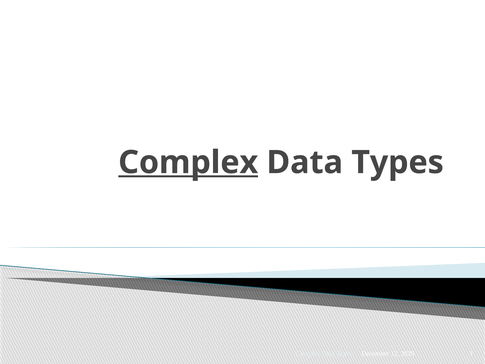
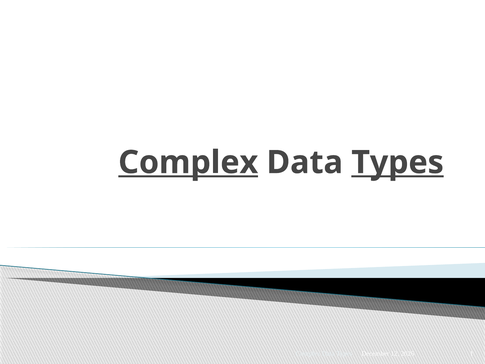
Types at (398, 162) underline: none -> present
